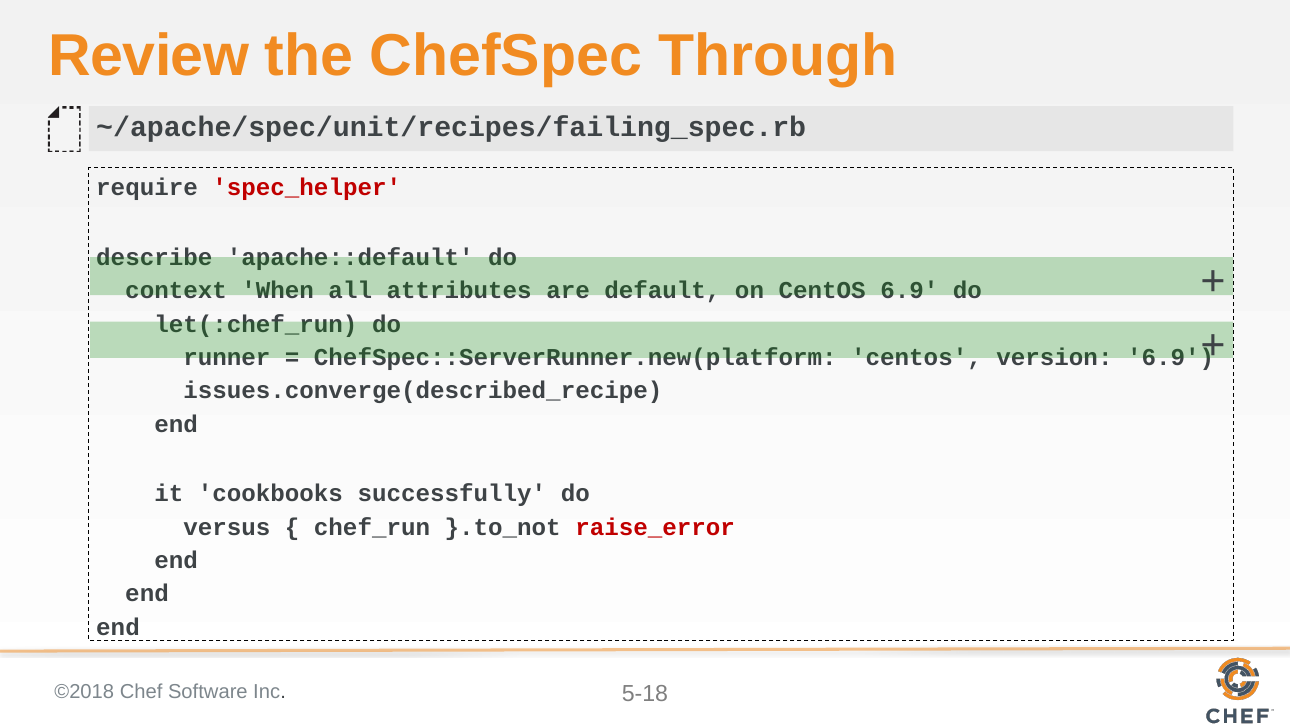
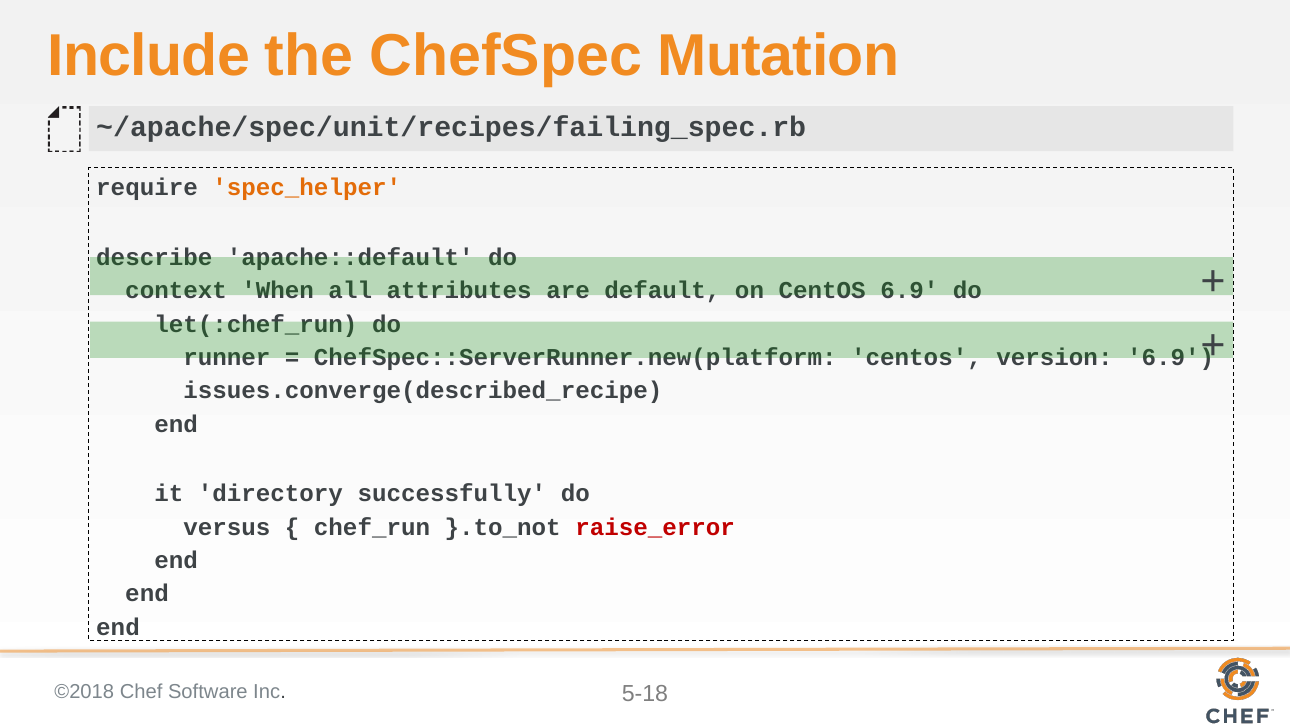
Review: Review -> Include
Through: Through -> Mutation
spec_helper colour: red -> orange
cookbooks: cookbooks -> directory
